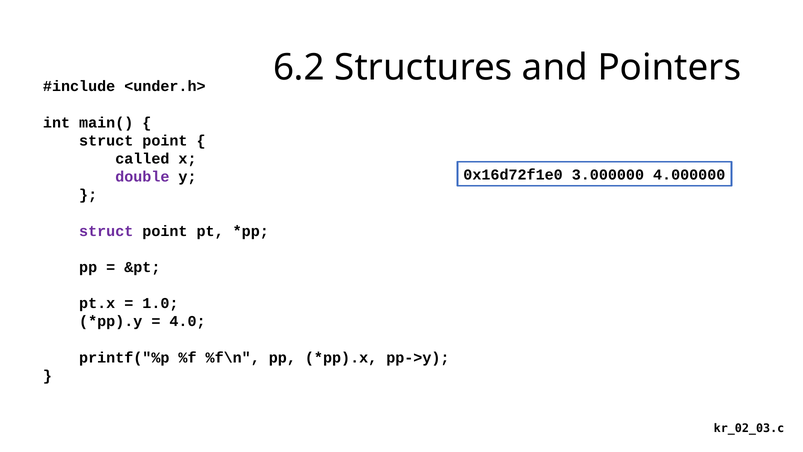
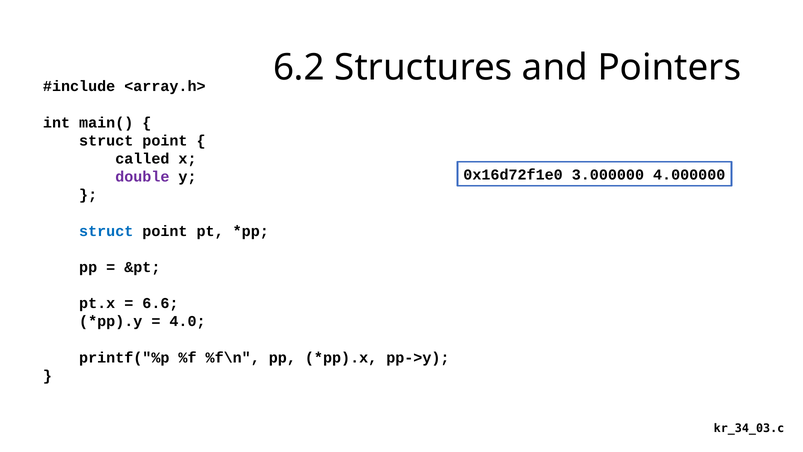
<under.h>: <under.h> -> <array.h>
struct at (106, 231) colour: purple -> blue
1.0: 1.0 -> 6.6
kr_02_03.c: kr_02_03.c -> kr_34_03.c
